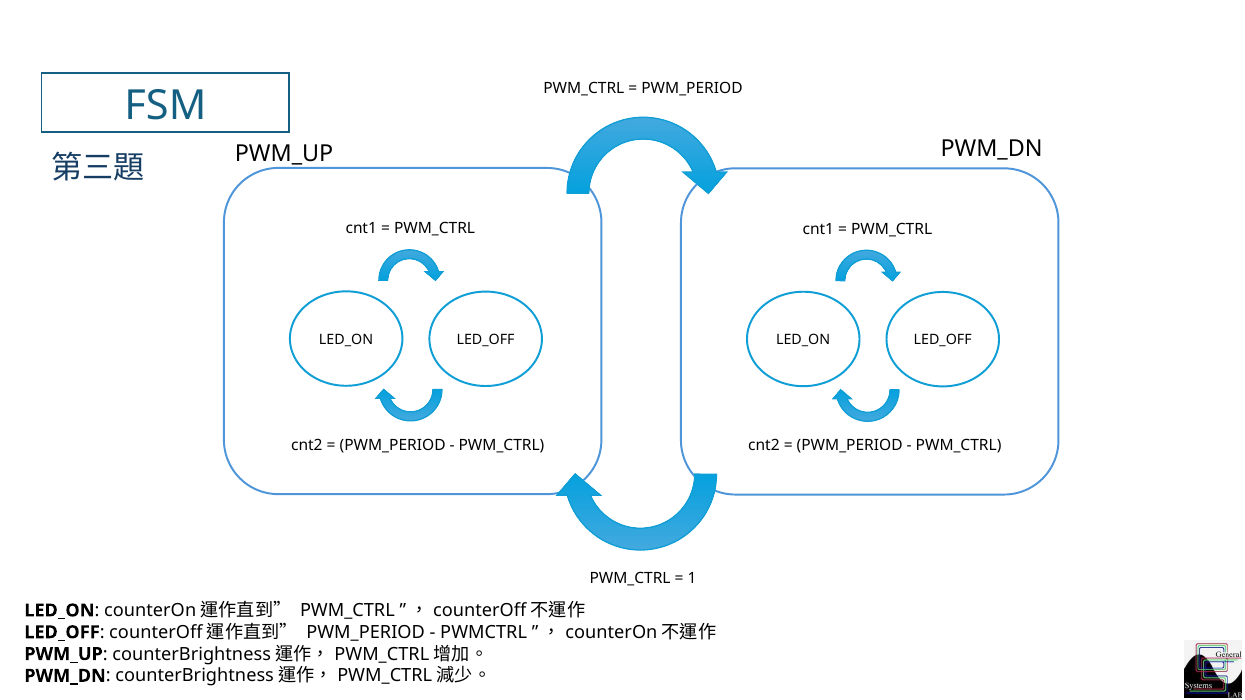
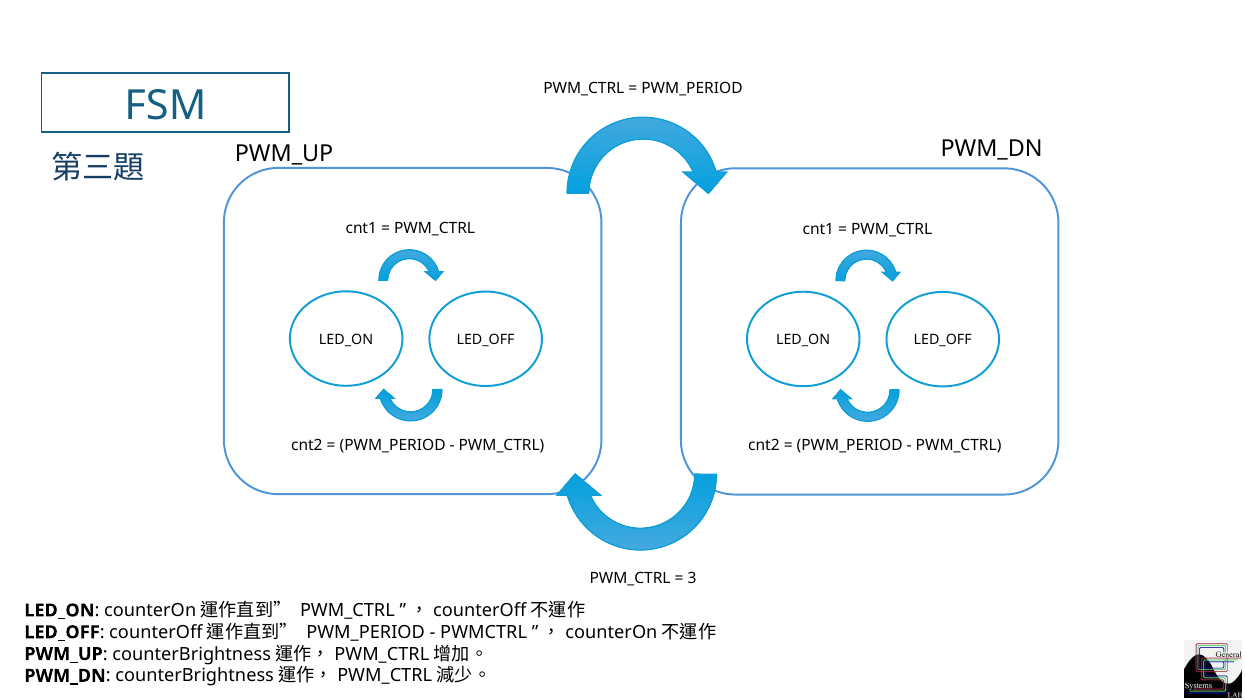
1: 1 -> 3
